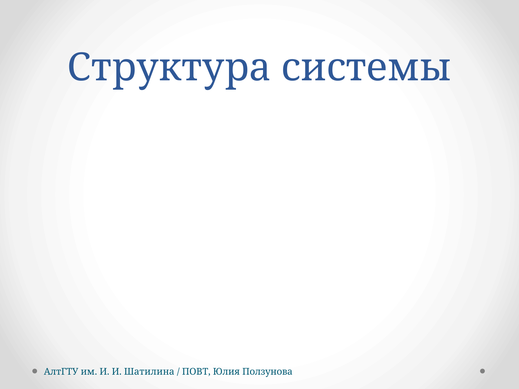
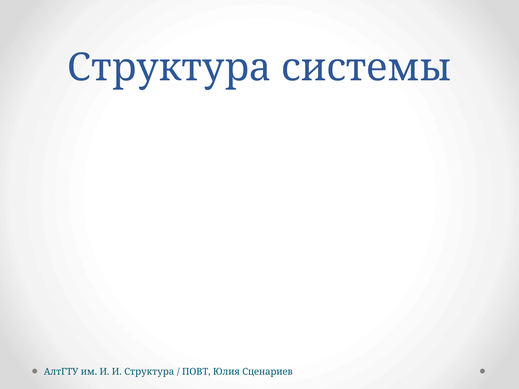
И Шатилина: Шатилина -> Структура
Ползунова: Ползунова -> Сценариев
